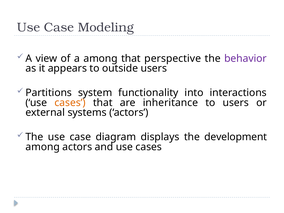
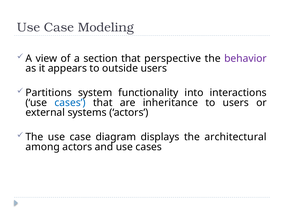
a among: among -> section
cases at (70, 103) colour: orange -> blue
development: development -> architectural
